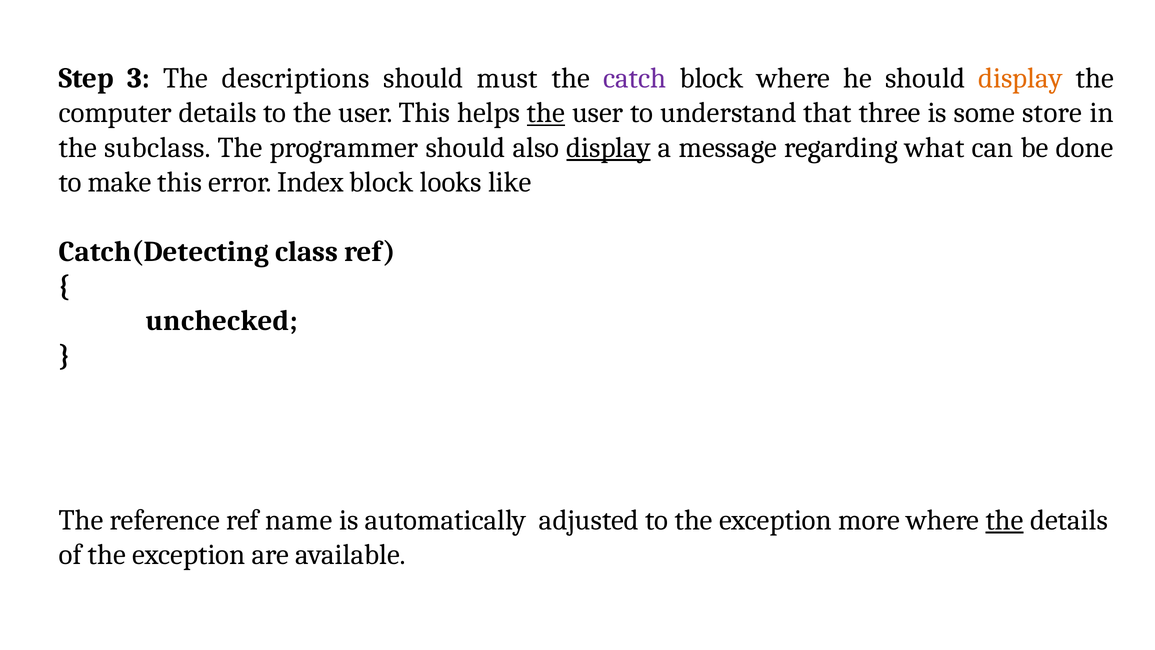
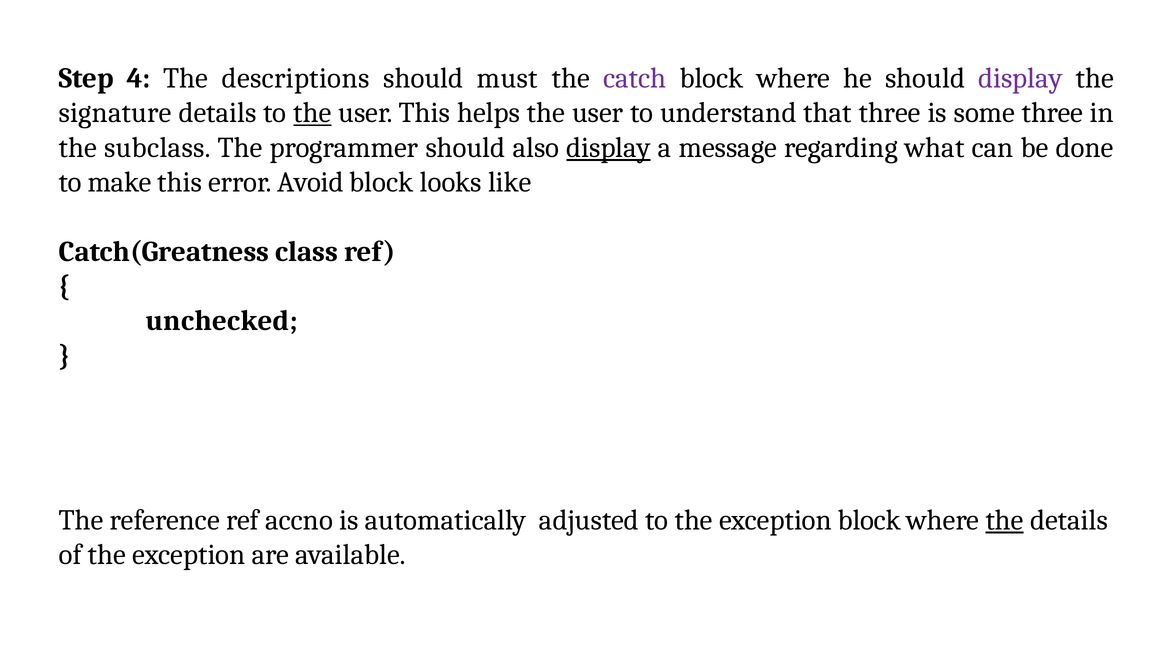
3: 3 -> 4
display at (1020, 78) colour: orange -> purple
computer: computer -> signature
the at (312, 113) underline: none -> present
the at (546, 113) underline: present -> none
some store: store -> three
Index: Index -> Avoid
Catch(Detecting: Catch(Detecting -> Catch(Greatness
name: name -> accno
exception more: more -> block
